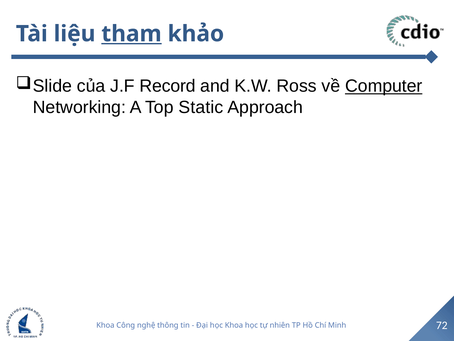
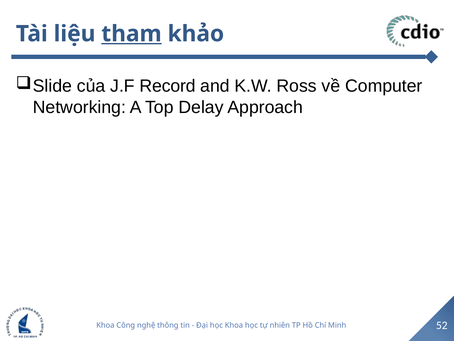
Computer underline: present -> none
Static: Static -> Delay
72: 72 -> 52
